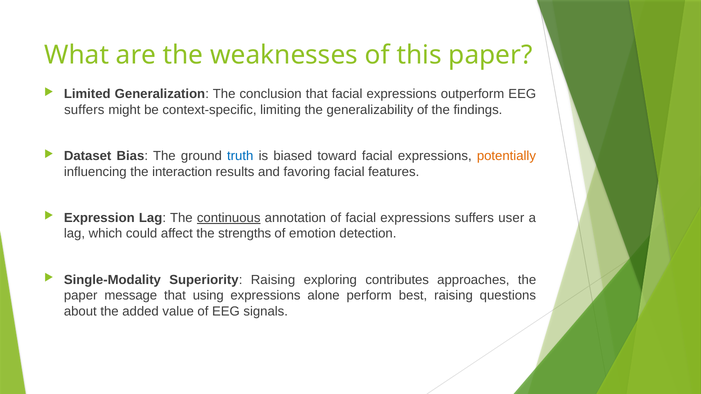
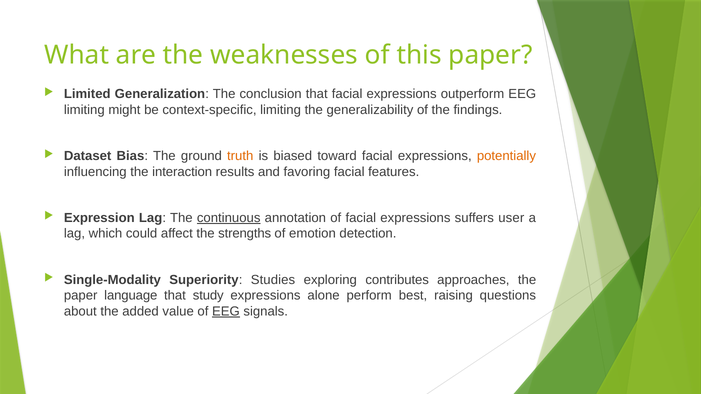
suffers at (84, 110): suffers -> limiting
truth colour: blue -> orange
Superiority Raising: Raising -> Studies
message: message -> language
using: using -> study
EEG at (226, 312) underline: none -> present
